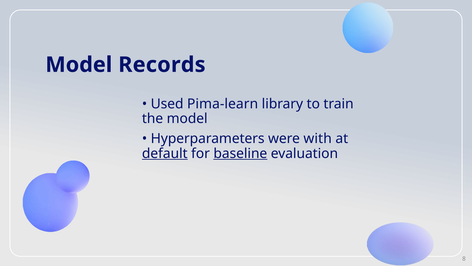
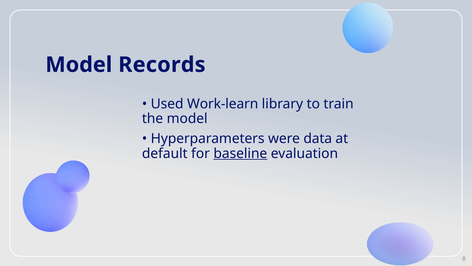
Pima-learn: Pima-learn -> Work-learn
with: with -> data
default underline: present -> none
